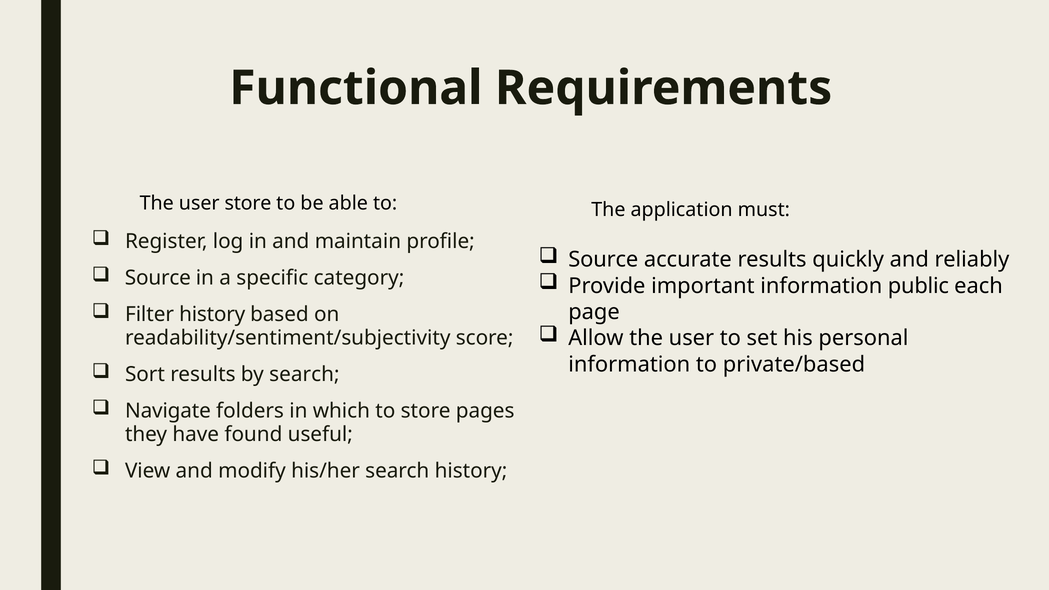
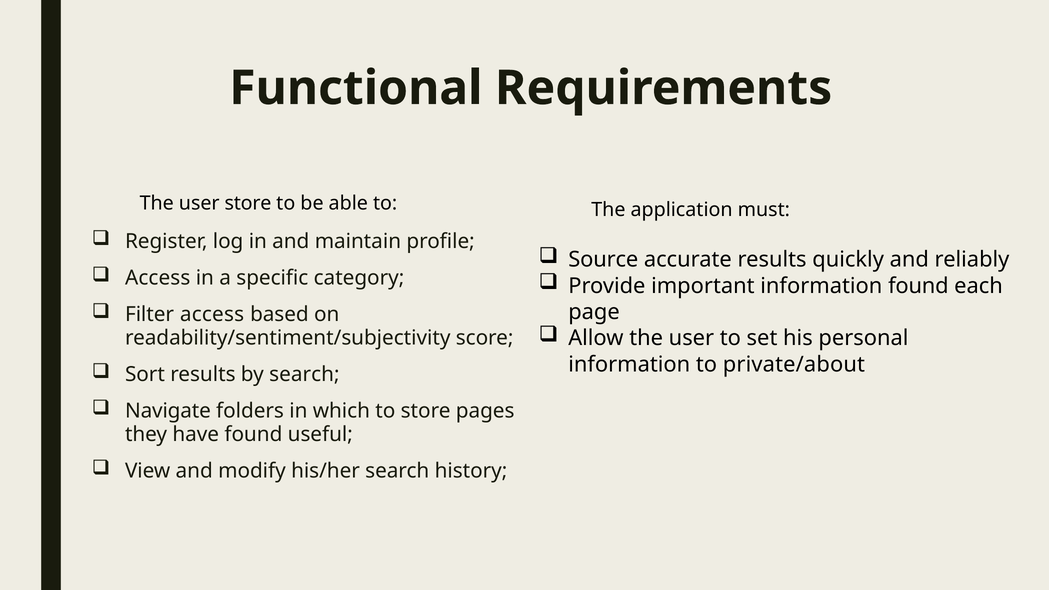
Source at (158, 278): Source -> Access
information public: public -> found
Filter history: history -> access
private/based: private/based -> private/about
